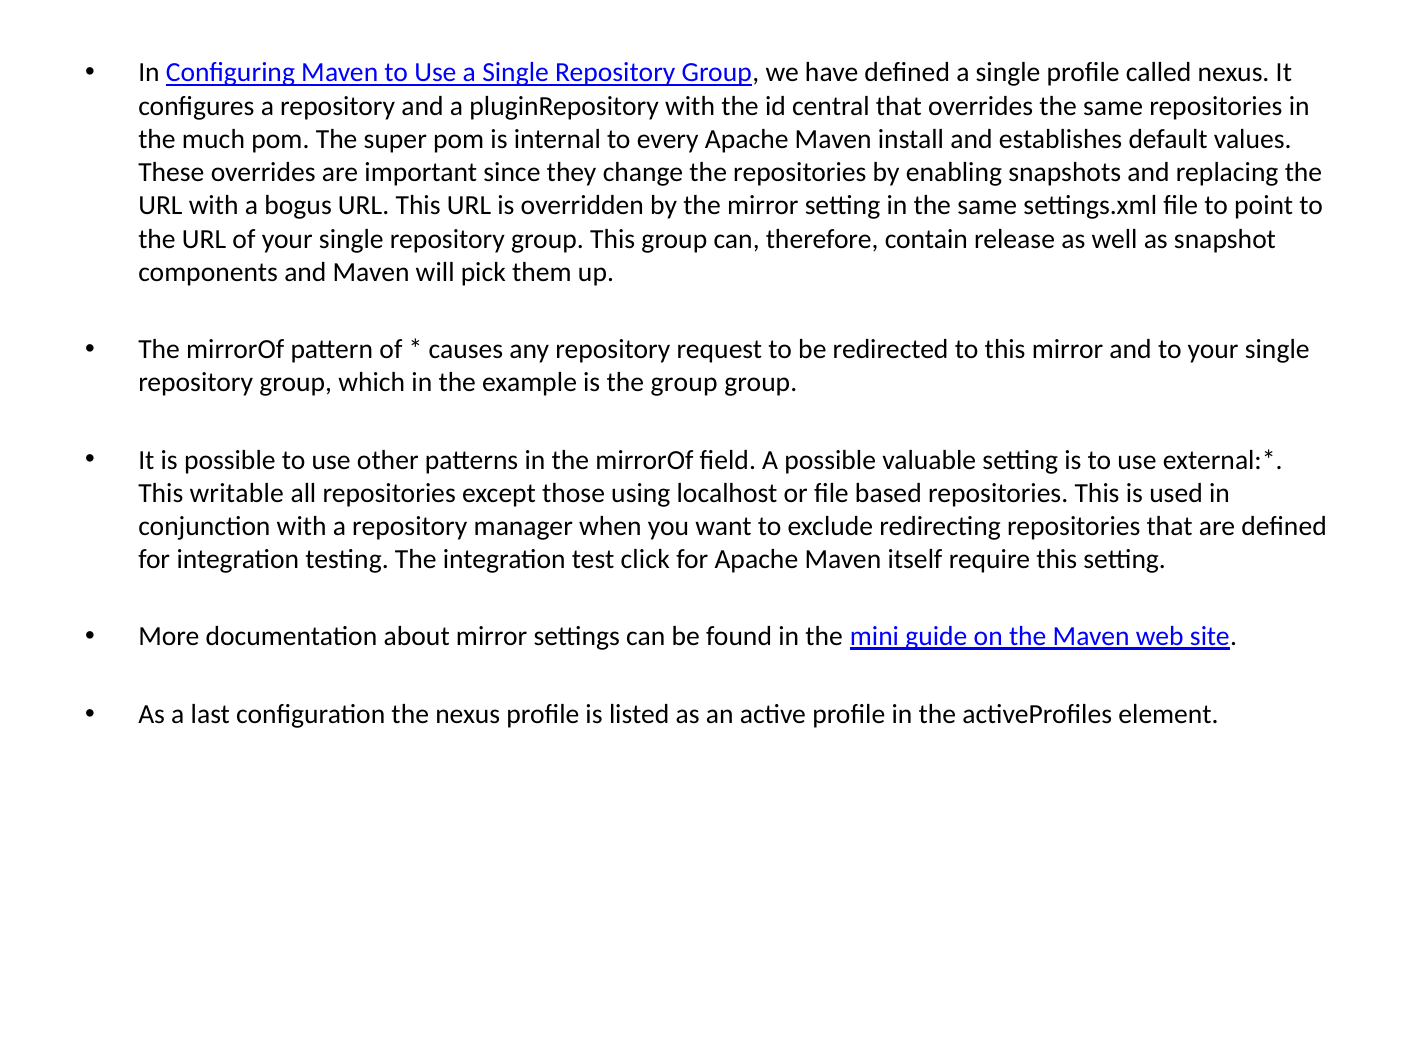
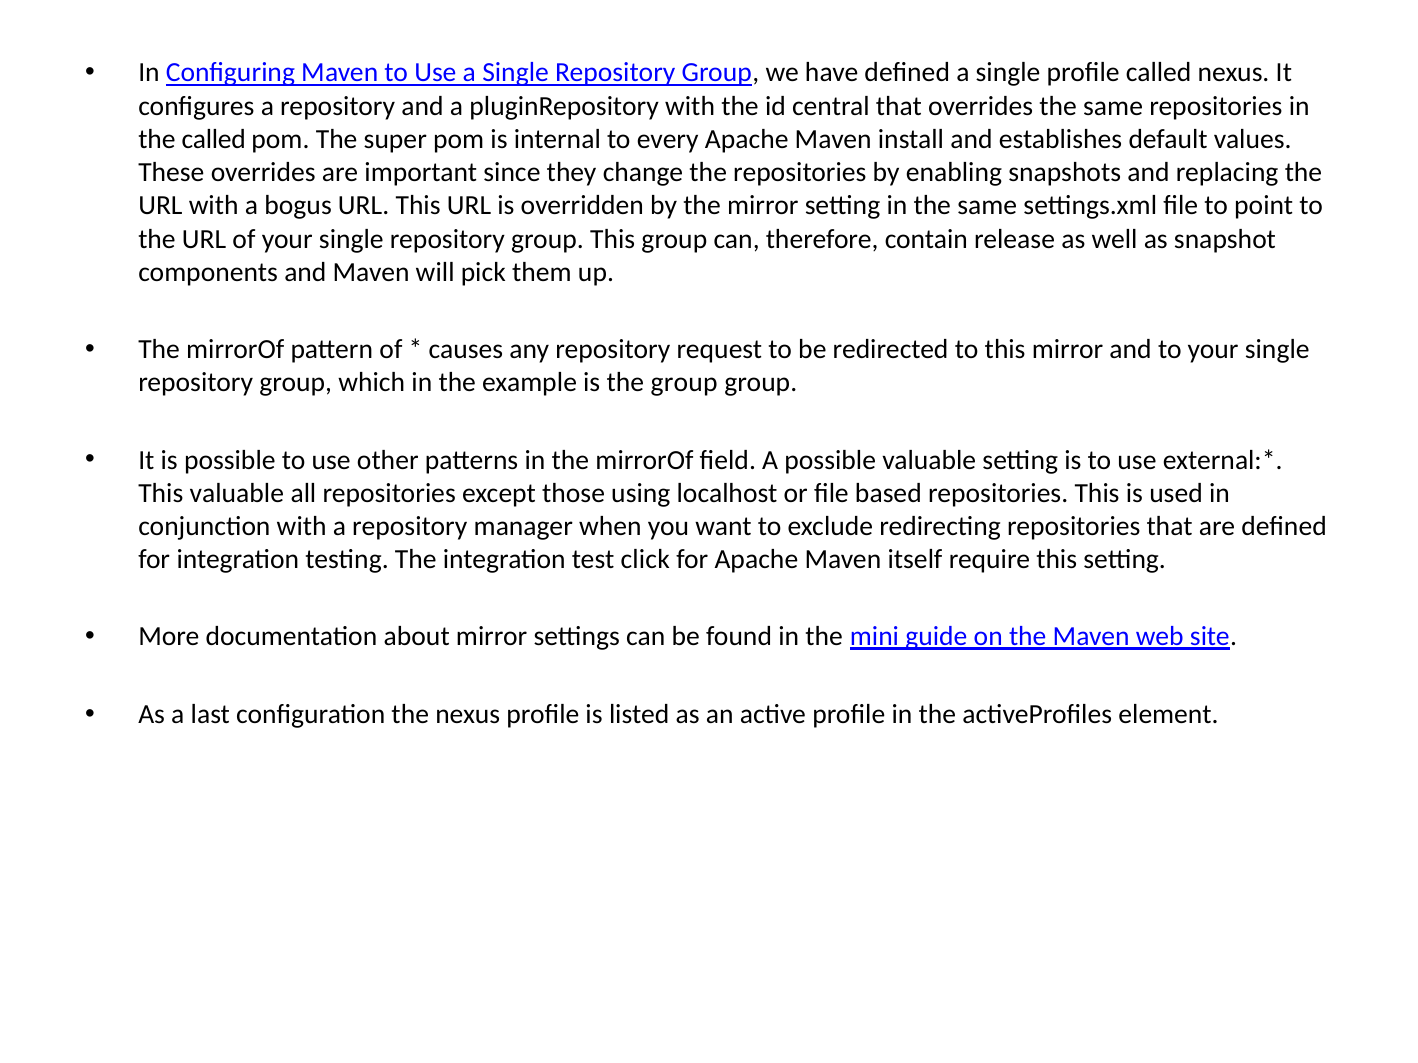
the much: much -> called
This writable: writable -> valuable
